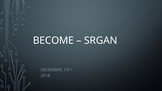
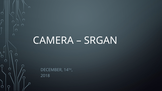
BECOME: BECOME -> CAMERA
